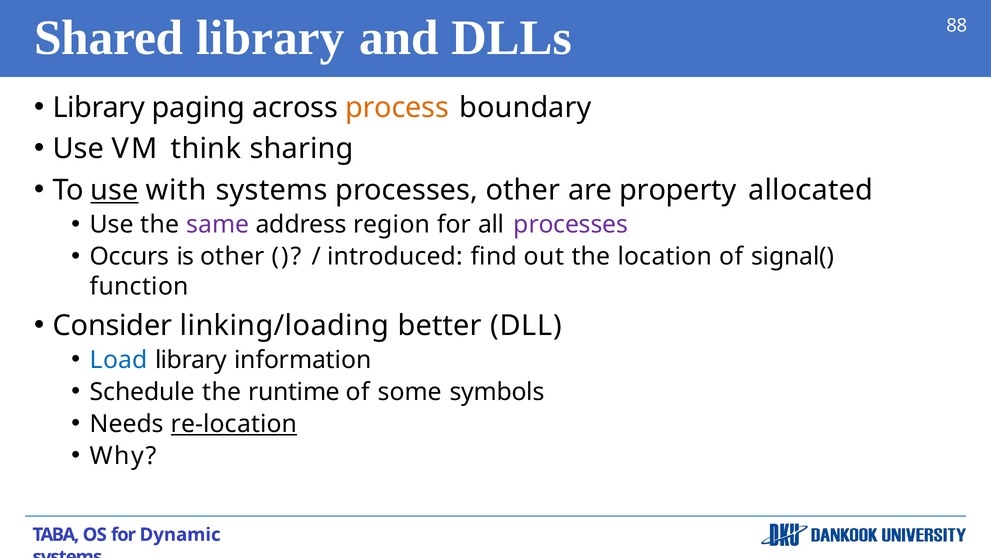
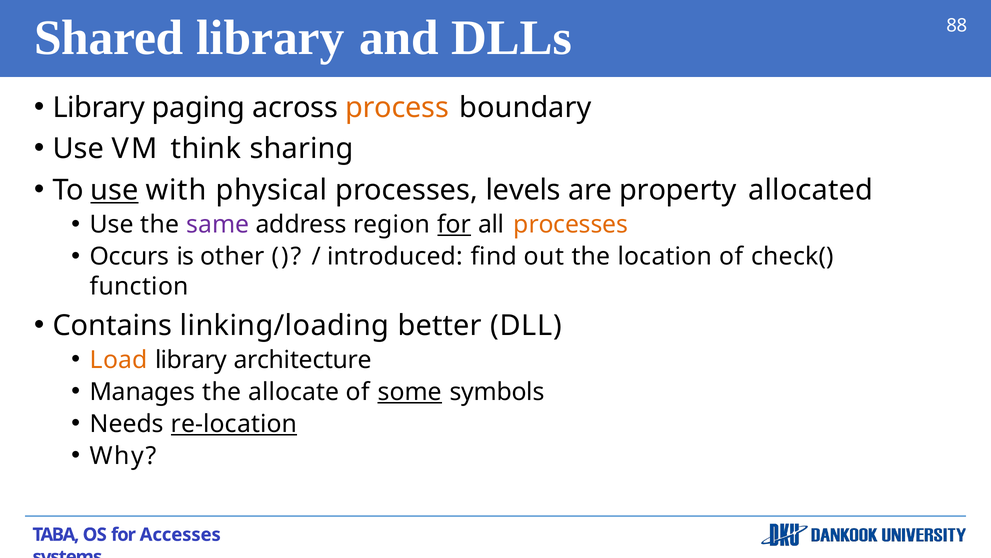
with systems: systems -> physical
processes other: other -> levels
for at (454, 224) underline: none -> present
processes at (571, 224) colour: purple -> orange
signal(: signal( -> check(
Consider: Consider -> Contains
Load colour: blue -> orange
information: information -> architecture
Schedule: Schedule -> Manages
runtime: runtime -> allocate
some underline: none -> present
Dynamic: Dynamic -> Accesses
